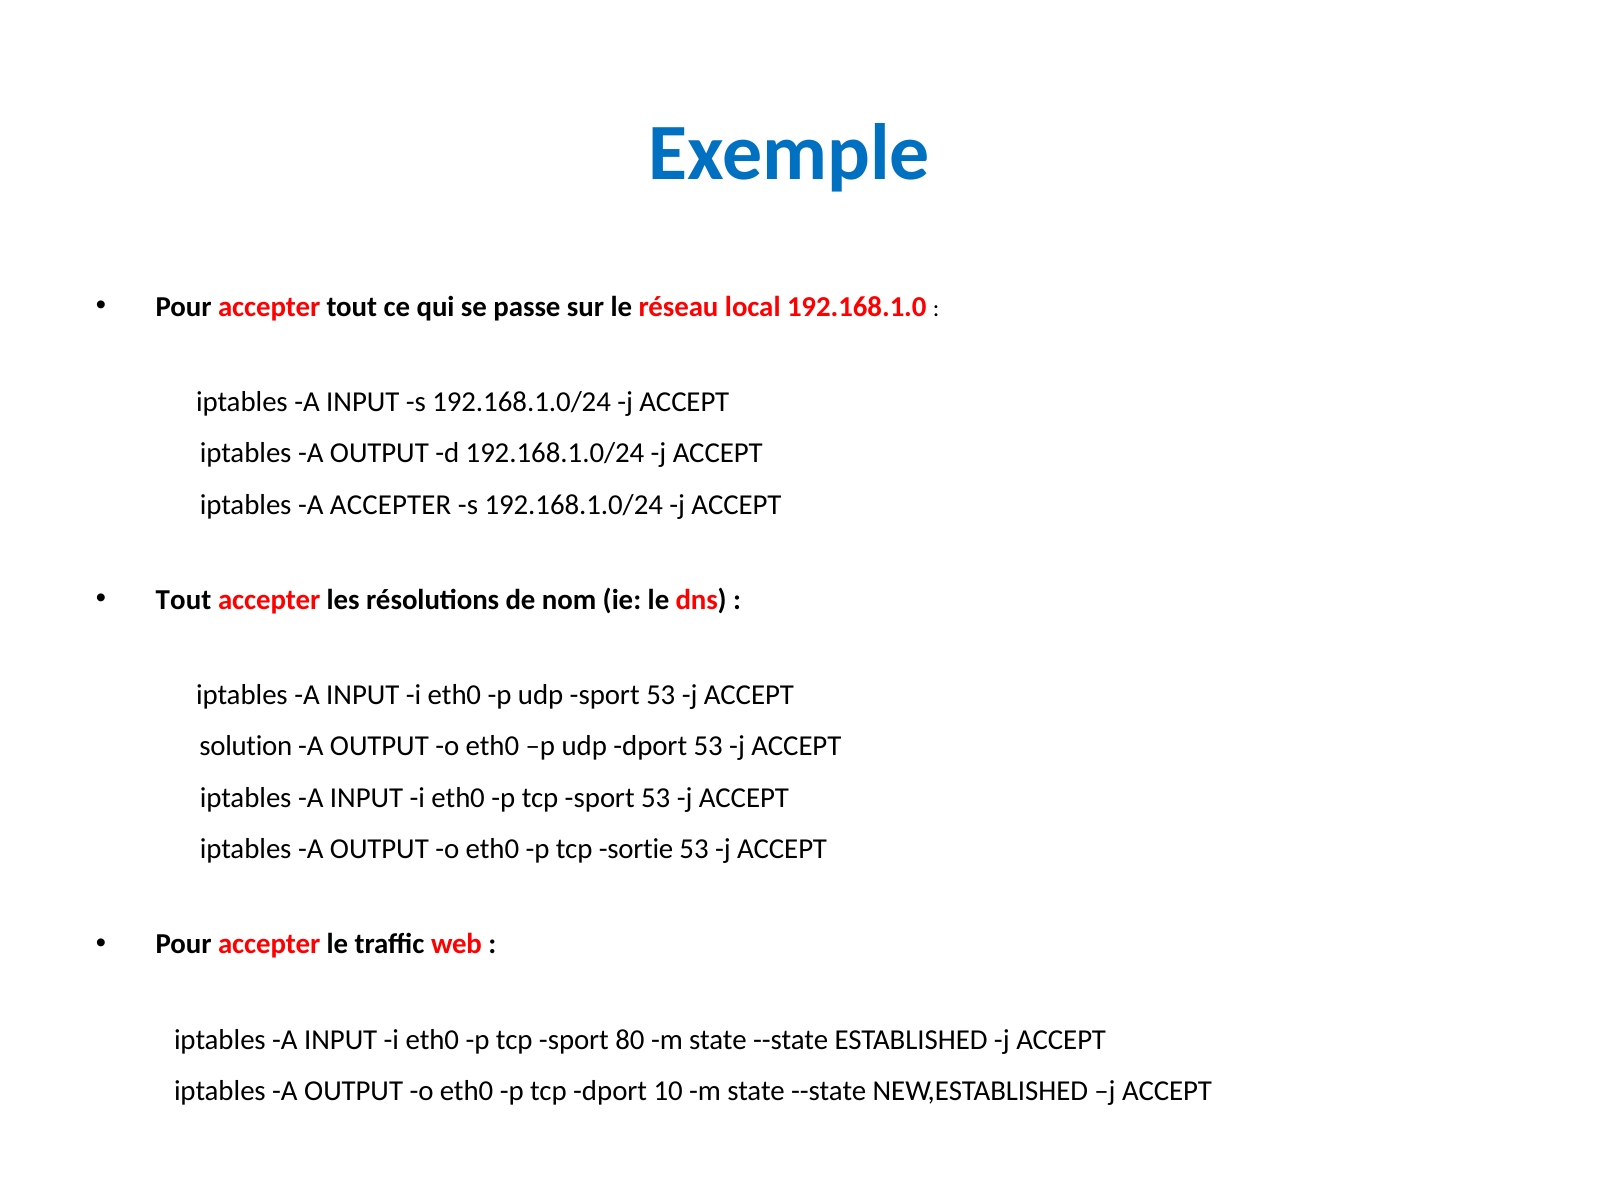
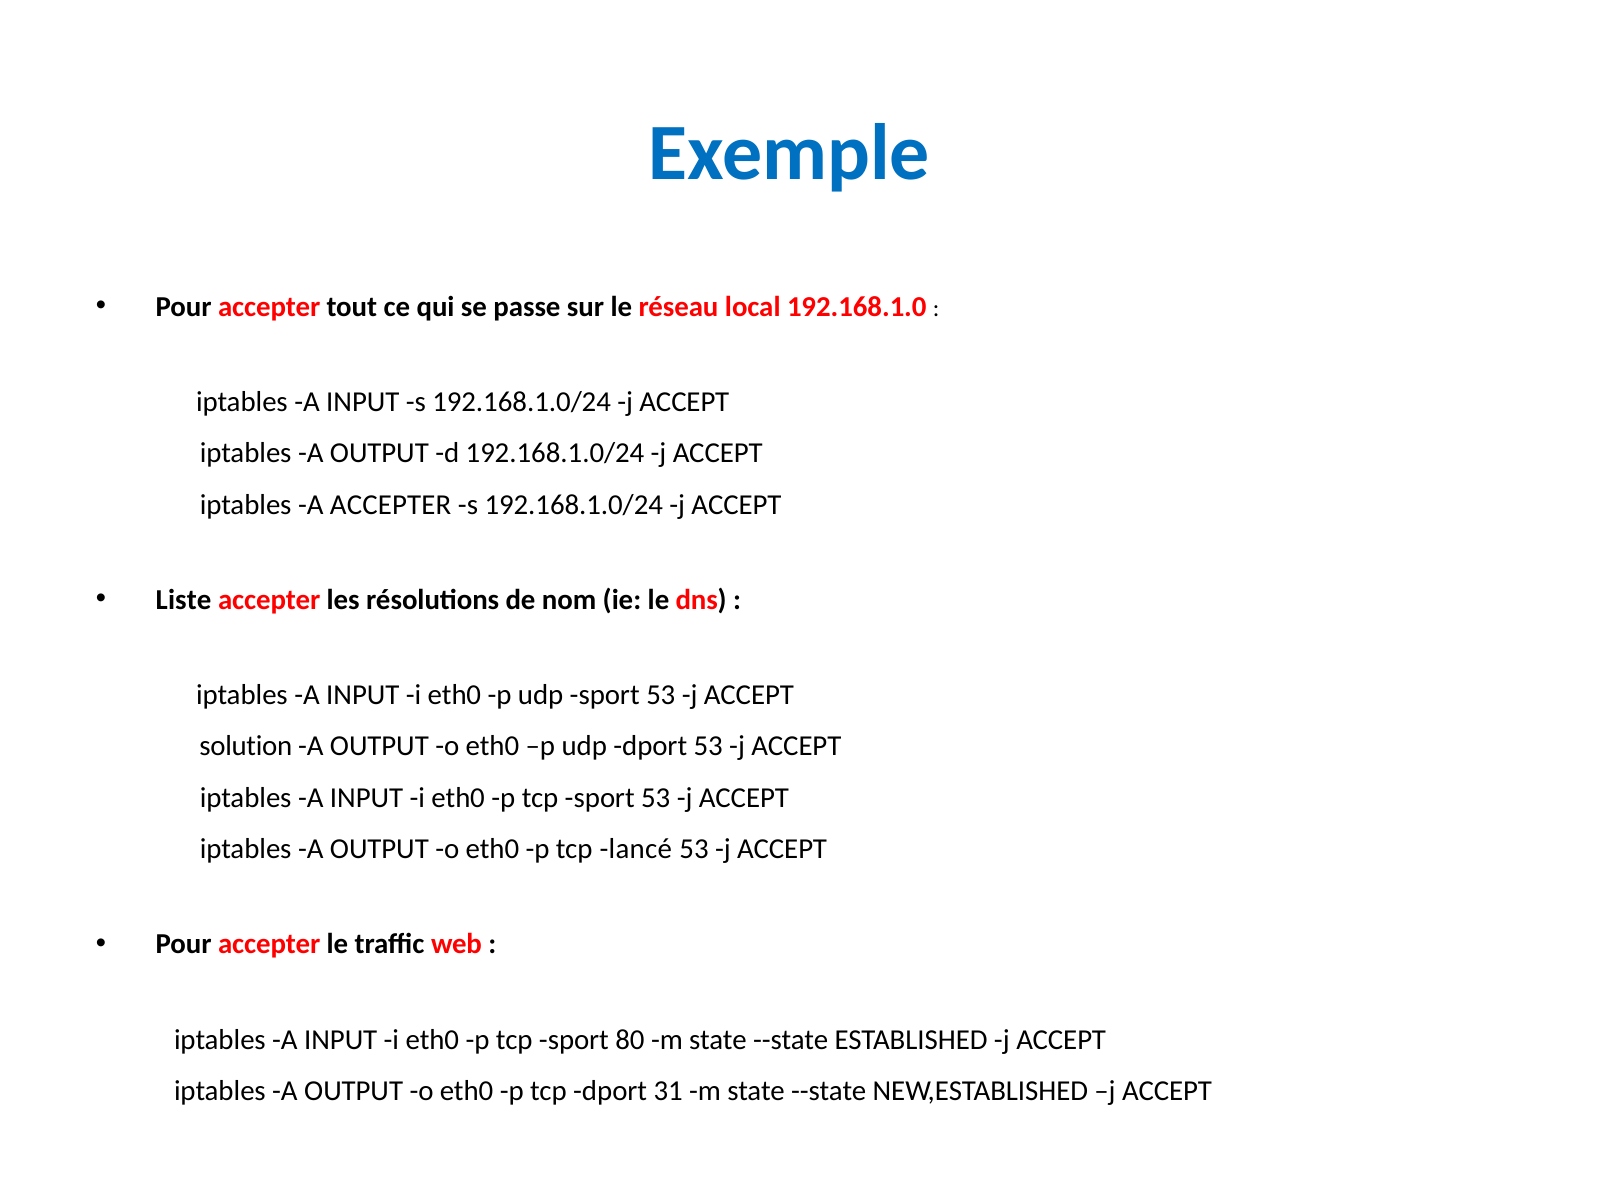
Tout at (184, 600): Tout -> Liste
sortie: sortie -> lancé
10: 10 -> 31
